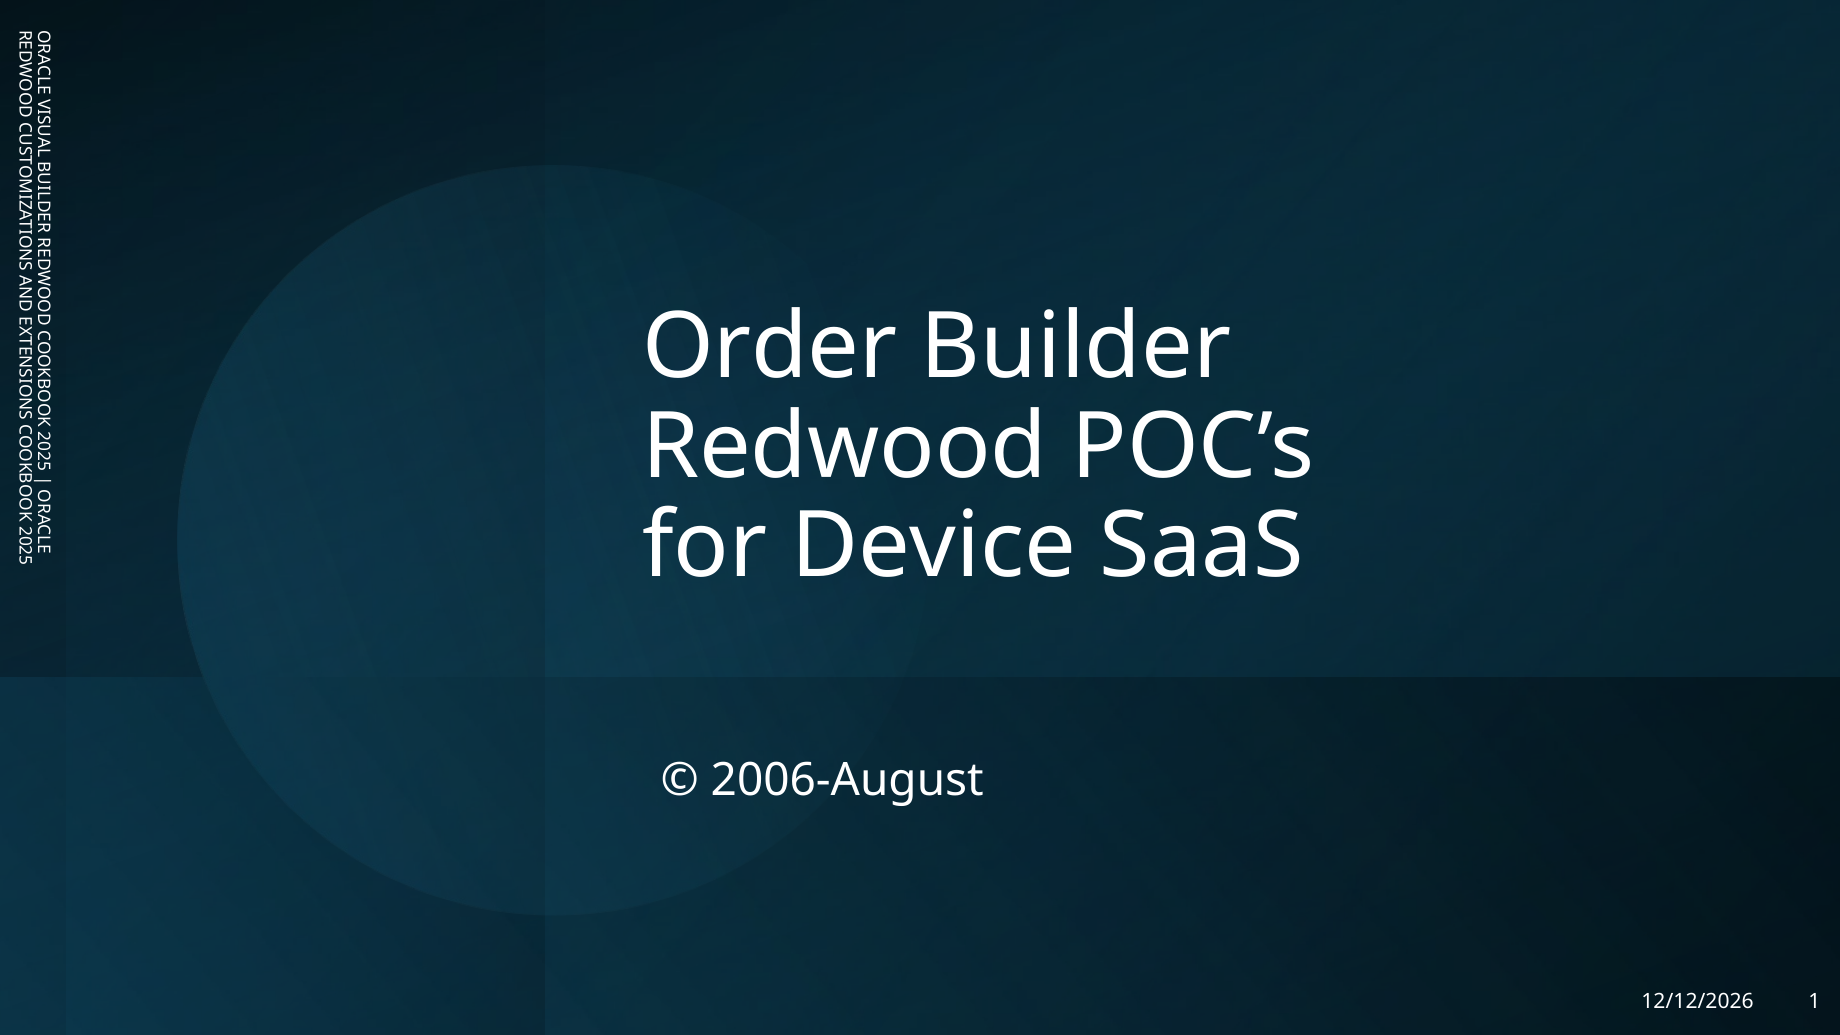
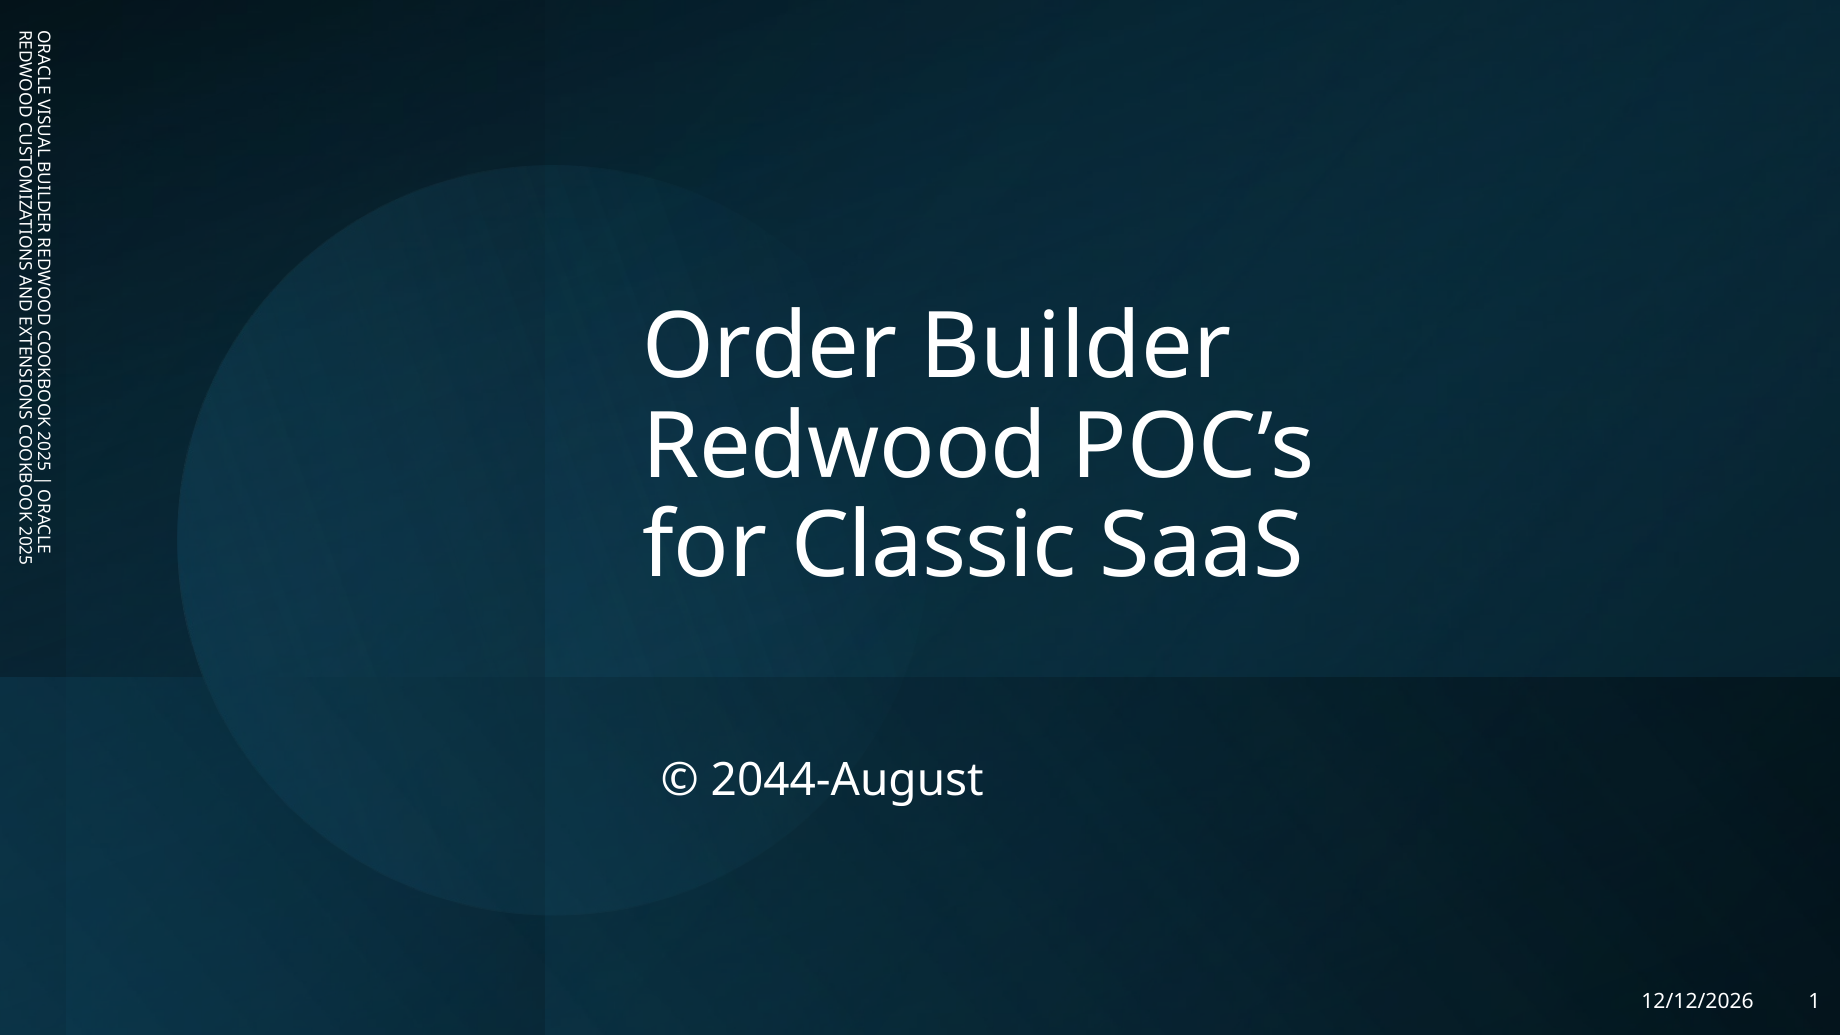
Device: Device -> Classic
2006-August: 2006-August -> 2044-August
